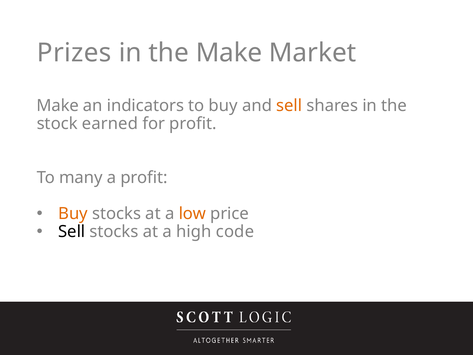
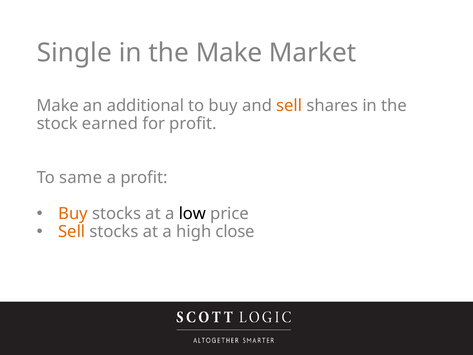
Prizes: Prizes -> Single
indicators: indicators -> additional
many: many -> same
low colour: orange -> black
Sell at (72, 232) colour: black -> orange
code: code -> close
